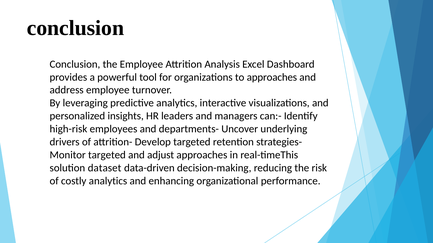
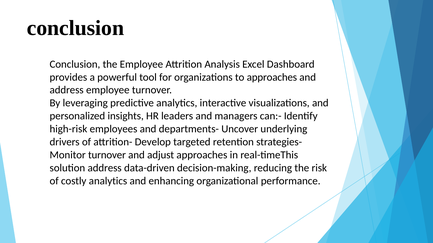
Monitor targeted: targeted -> turnover
solution dataset: dataset -> address
